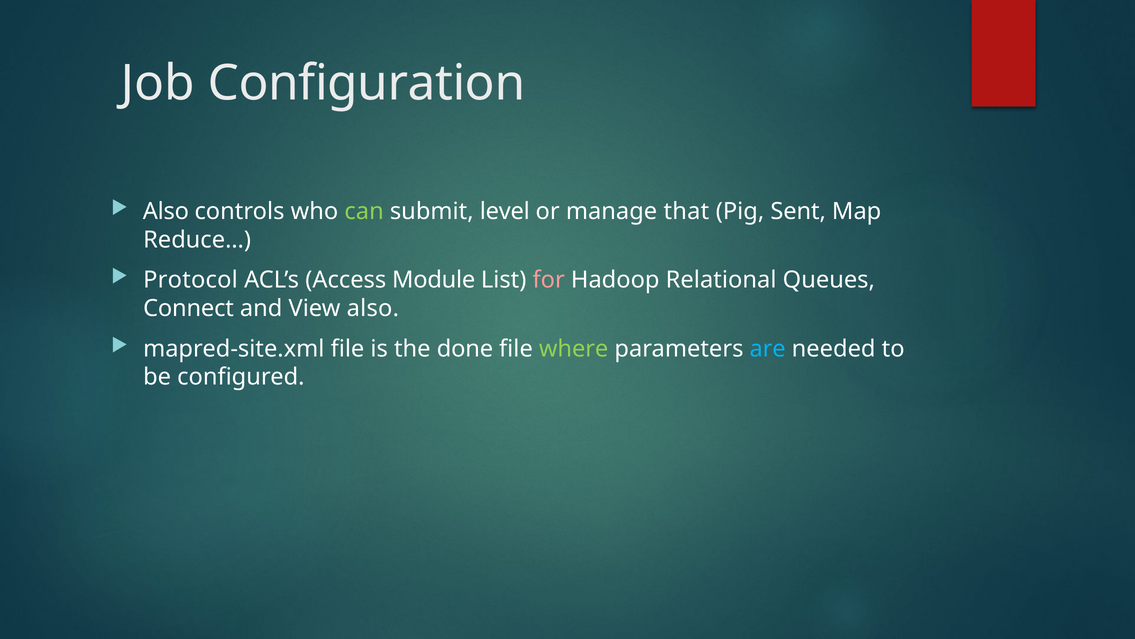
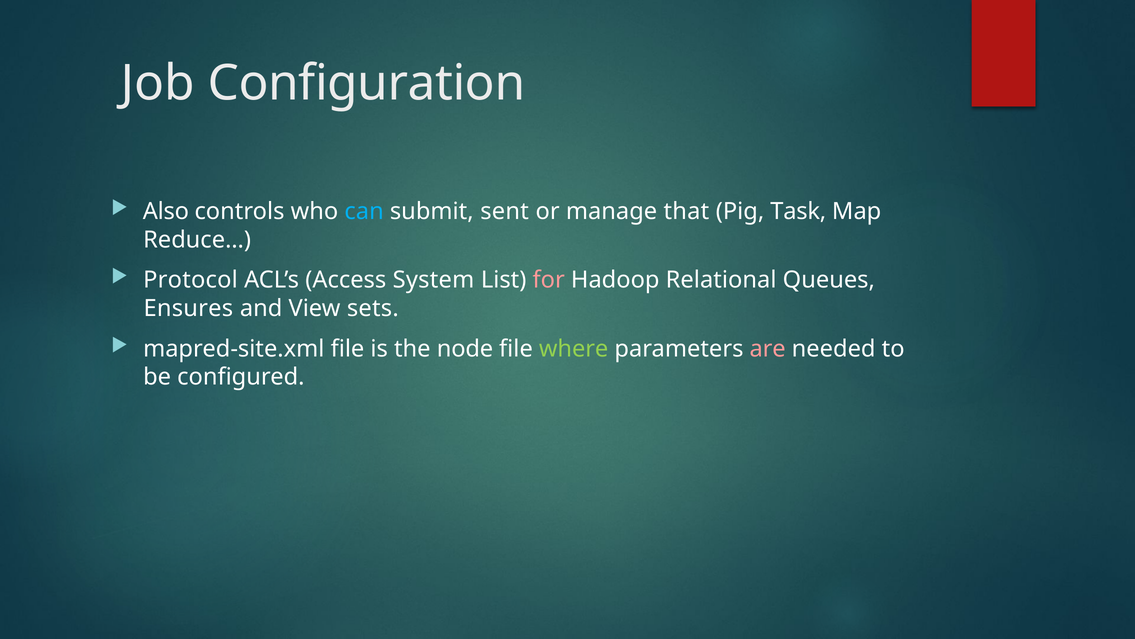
can colour: light green -> light blue
level: level -> sent
Sent: Sent -> Task
Module: Module -> System
Connect: Connect -> Ensures
View also: also -> sets
done: done -> node
are colour: light blue -> pink
